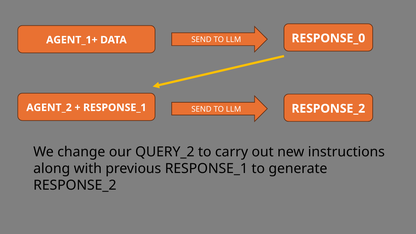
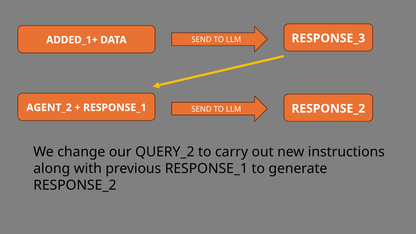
RESPONSE_0: RESPONSE_0 -> RESPONSE_3
AGENT_1+: AGENT_1+ -> ADDED_1+
